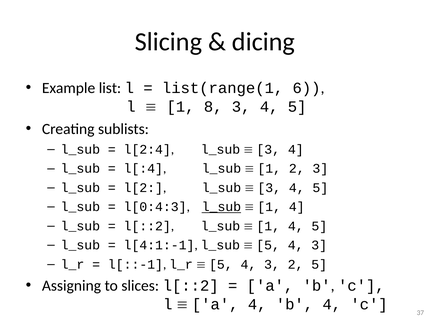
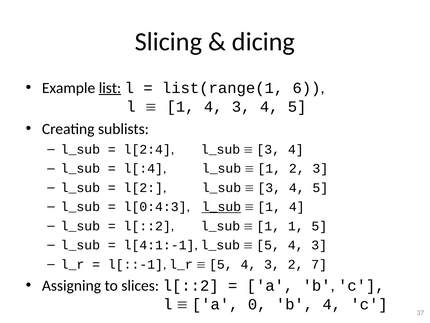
list underline: none -> present
8 at (213, 106): 8 -> 4
4 at (296, 226): 4 -> 1
2 5: 5 -> 7
a 4: 4 -> 0
